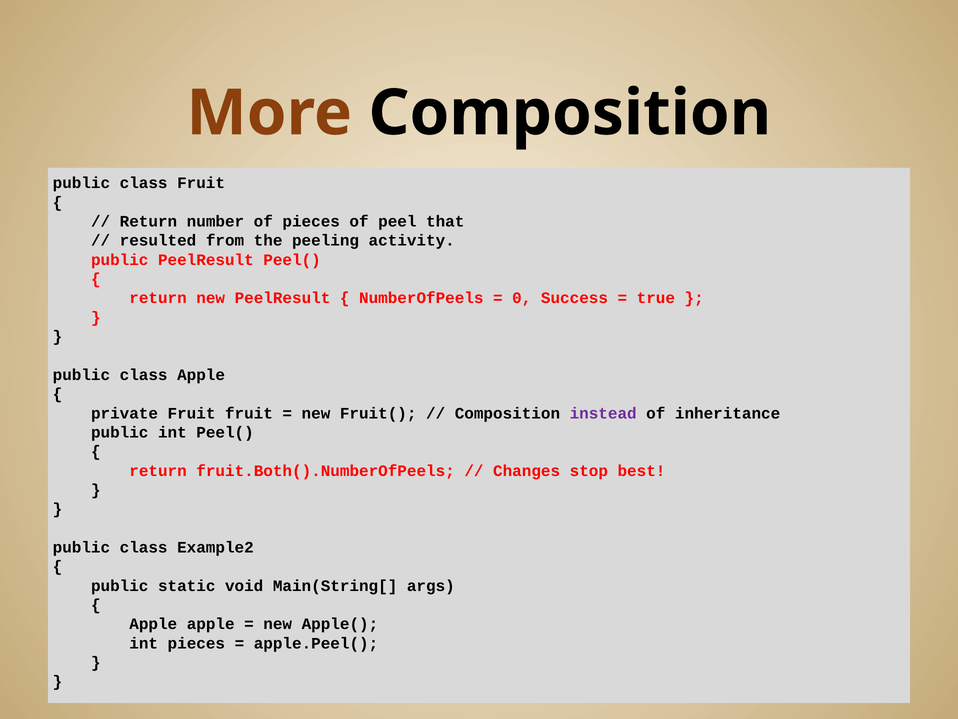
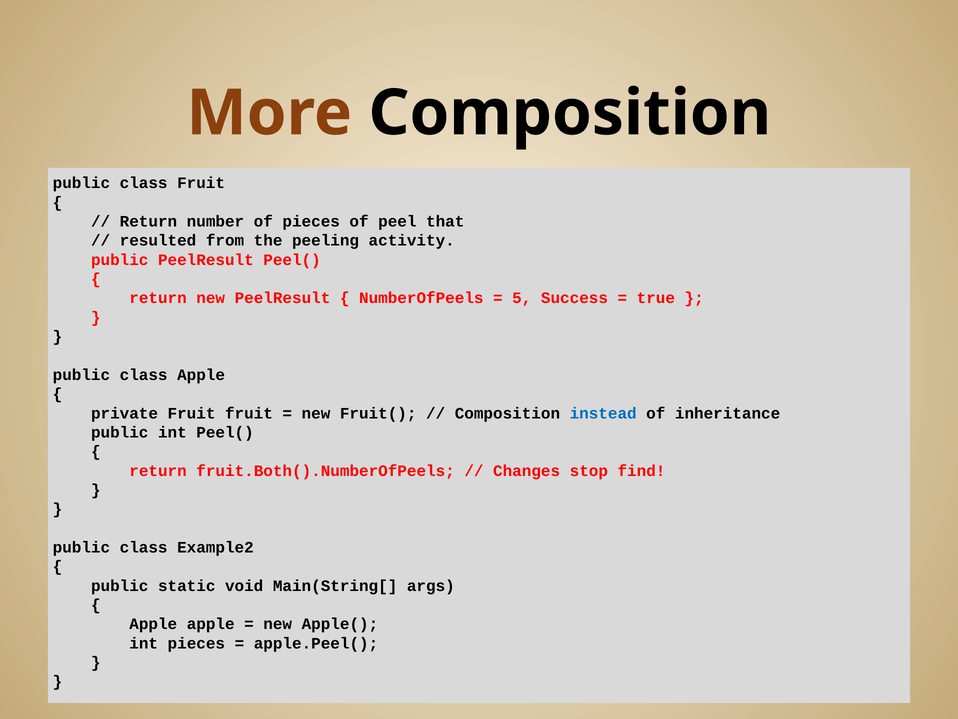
0: 0 -> 5
instead colour: purple -> blue
best: best -> find
